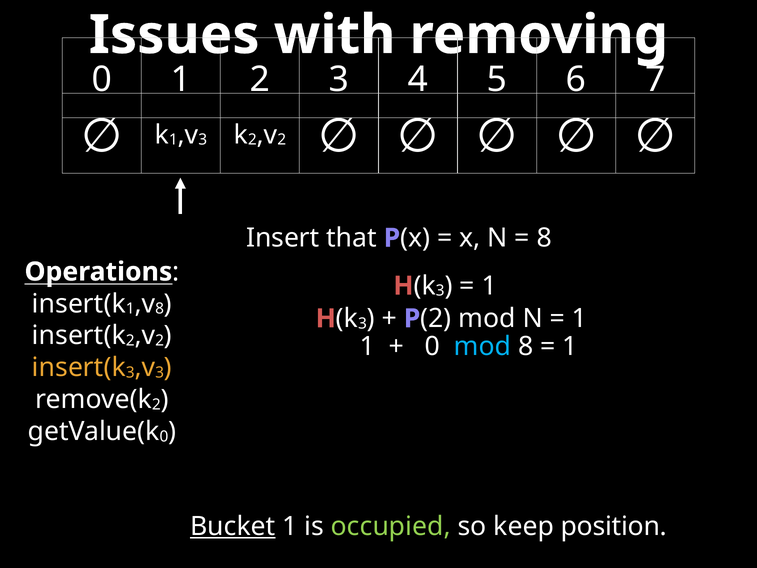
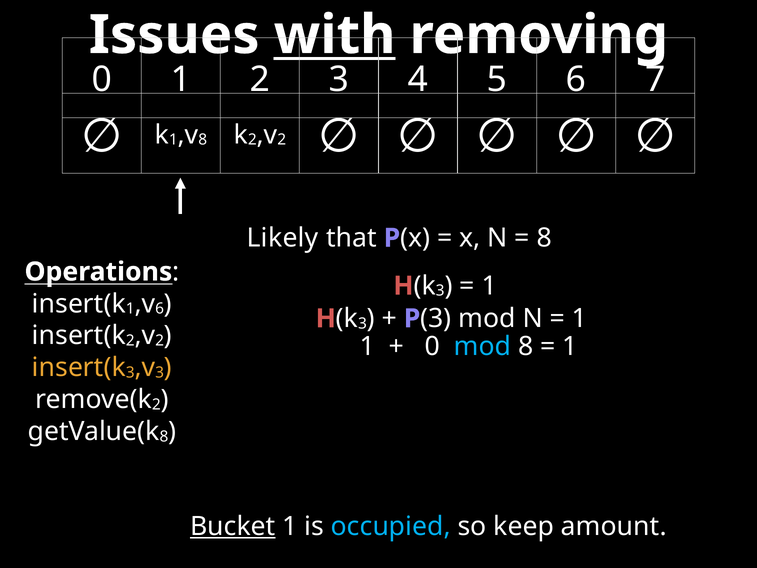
with underline: none -> present
3 at (203, 140): 3 -> 8
Insert: Insert -> Likely
8 at (160, 309): 8 -> 6
2 at (436, 318): 2 -> 3
0 at (164, 436): 0 -> 8
occupied colour: light green -> light blue
position: position -> amount
